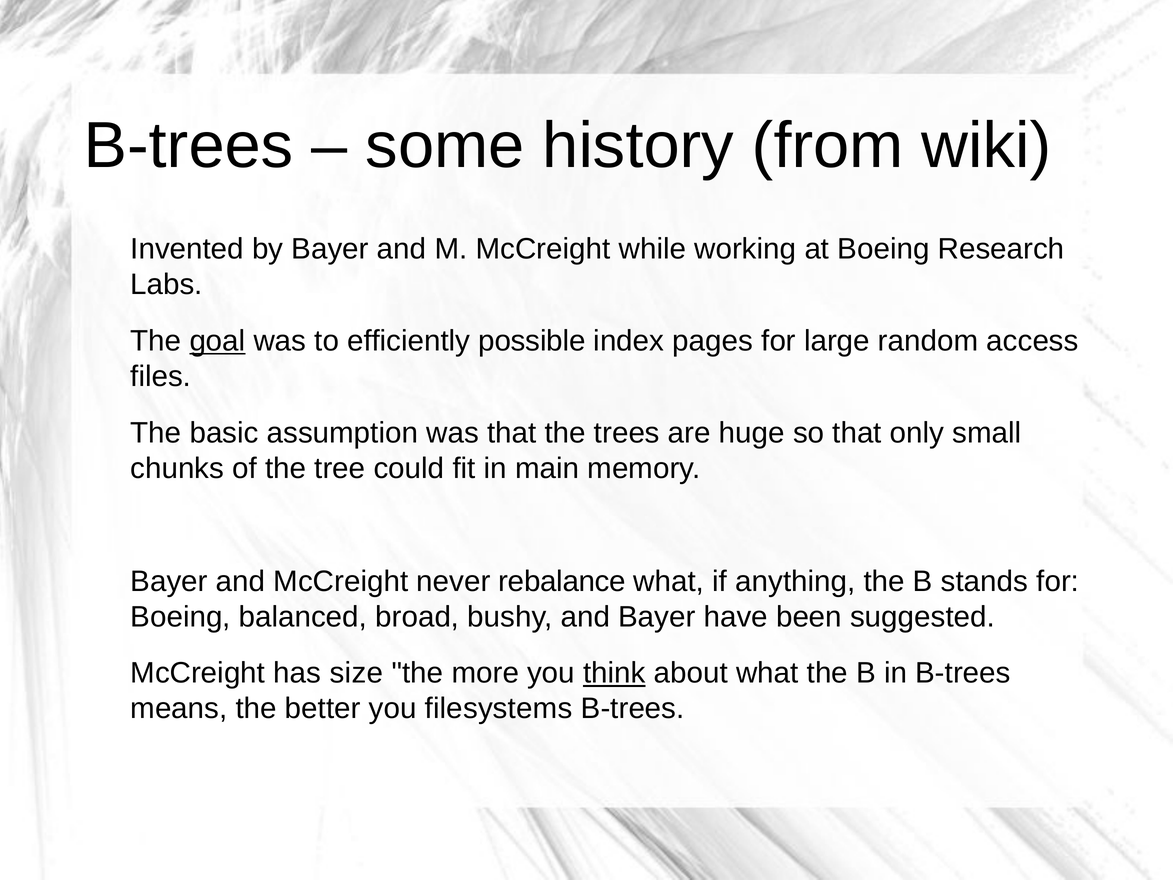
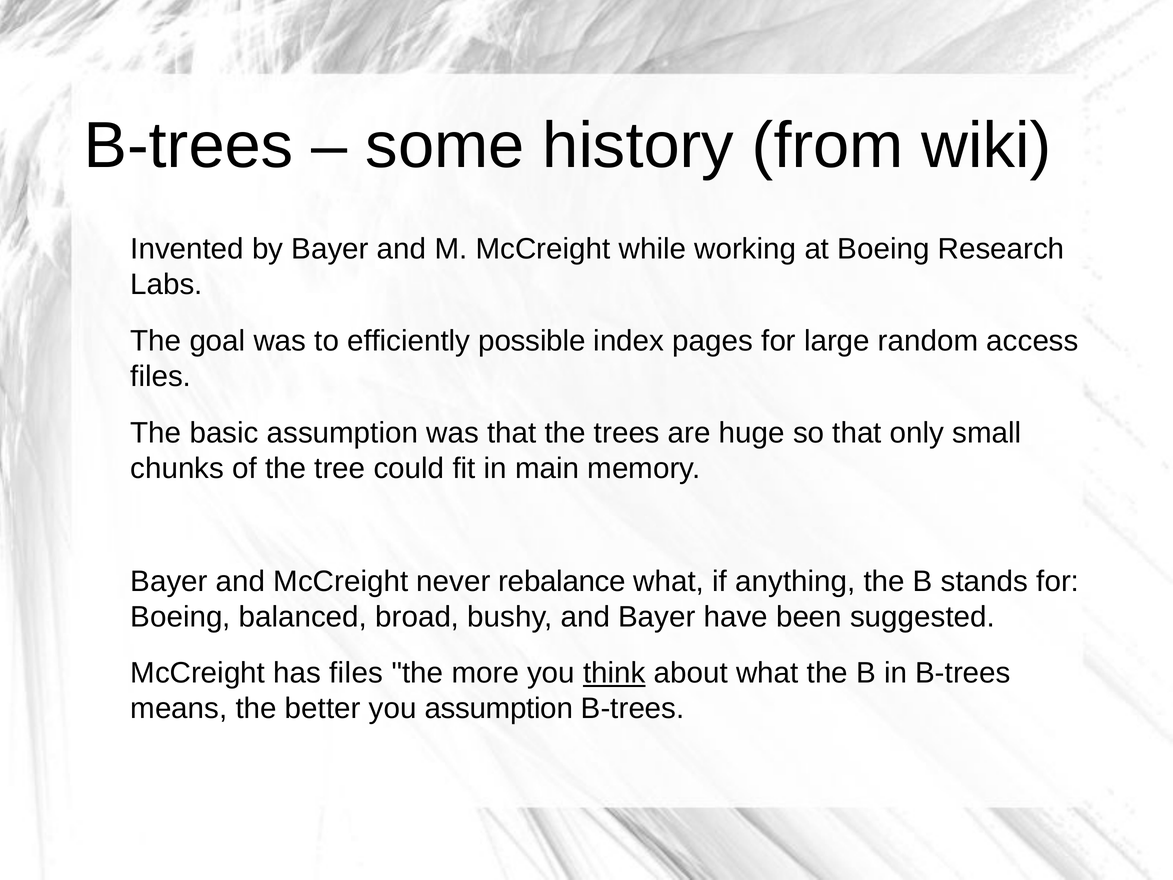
goal underline: present -> none
has size: size -> files
you filesystems: filesystems -> assumption
